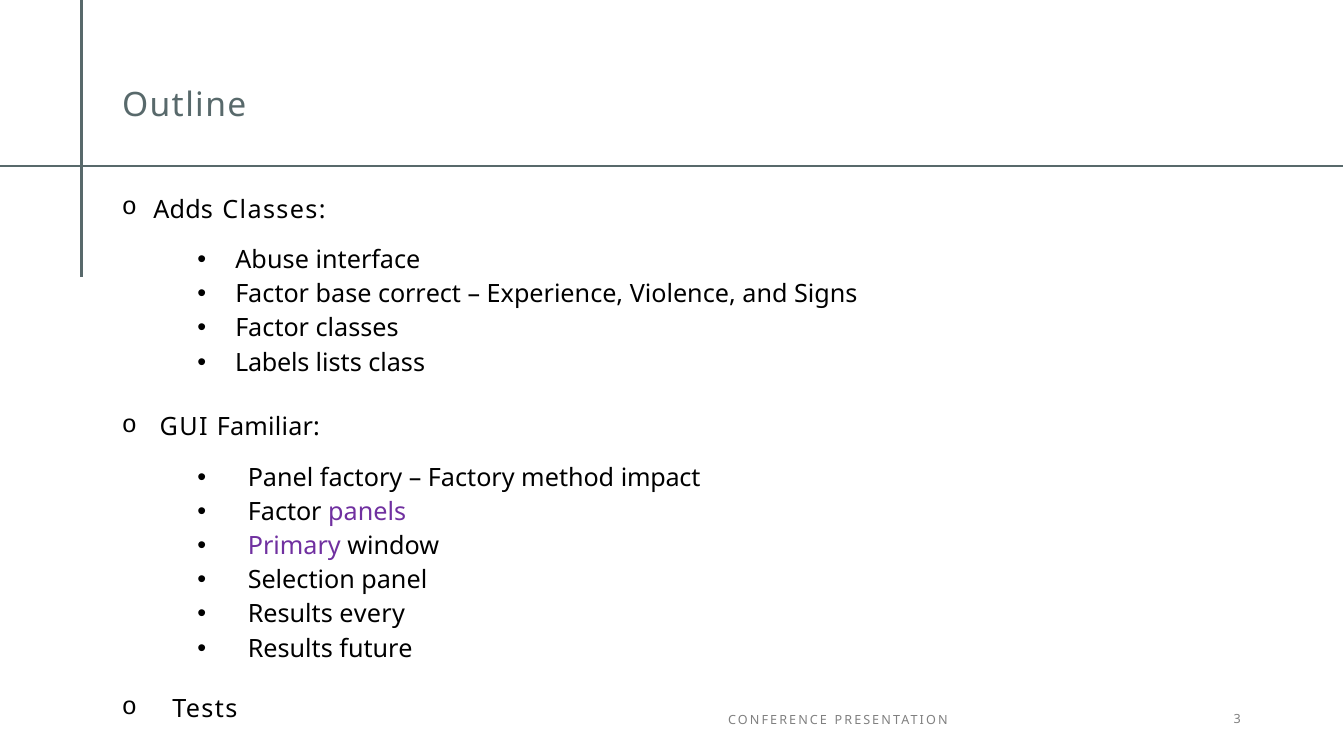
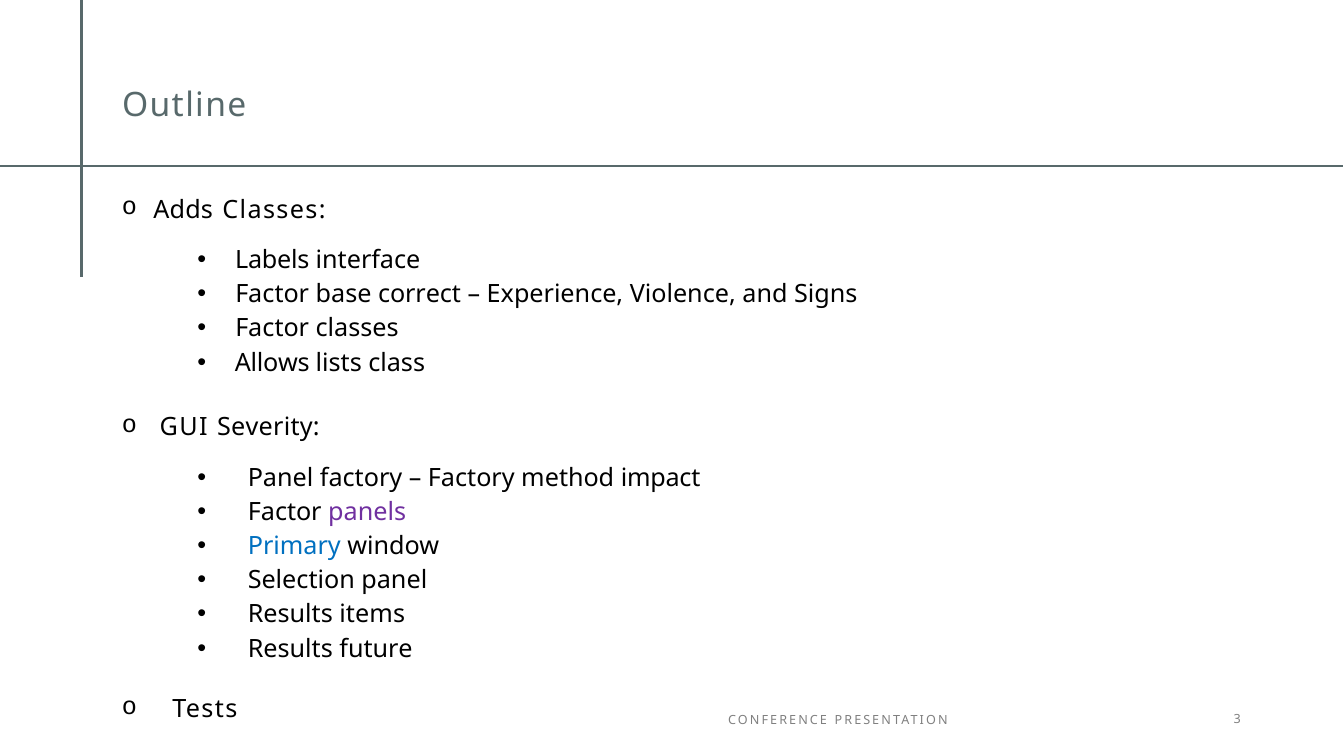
Abuse: Abuse -> Labels
Labels: Labels -> Allows
Familiar: Familiar -> Severity
Primary colour: purple -> blue
every: every -> items
